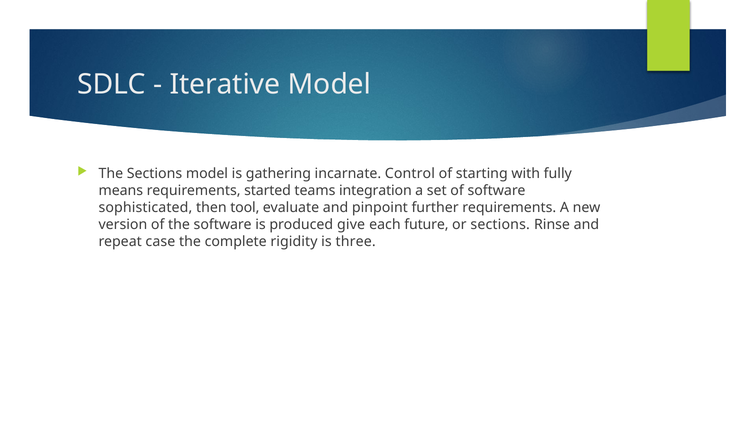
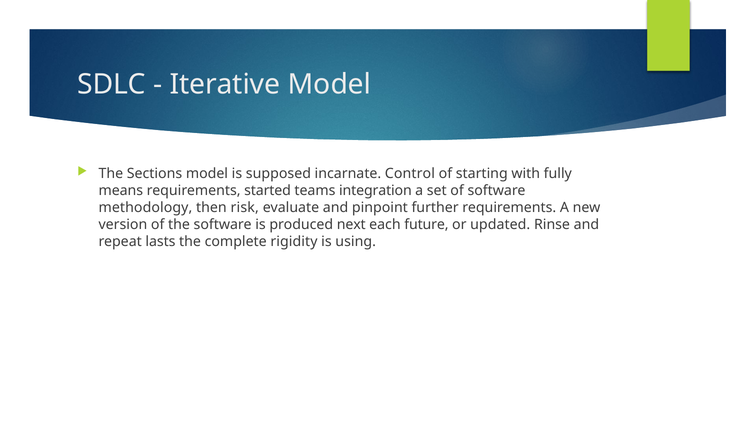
gathering: gathering -> supposed
sophisticated: sophisticated -> methodology
tool: tool -> risk
give: give -> next
or sections: sections -> updated
case: case -> lasts
three: three -> using
